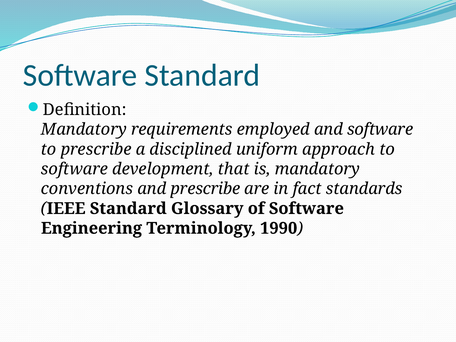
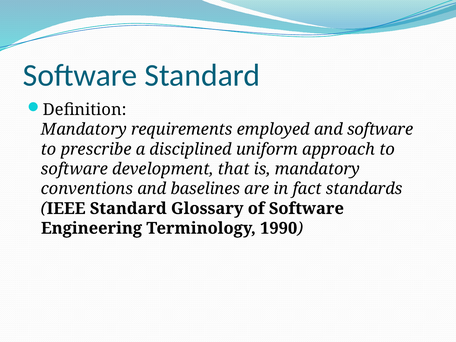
and prescribe: prescribe -> baselines
